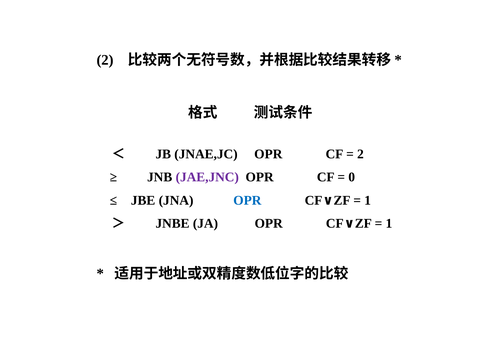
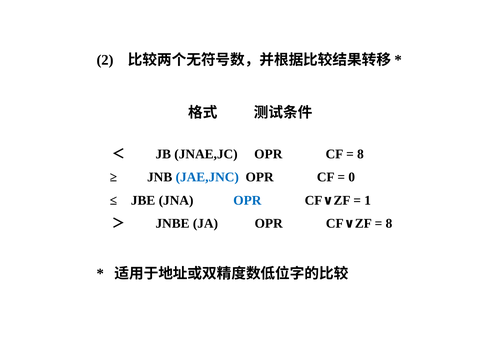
2 at (360, 154): 2 -> 8
JAE,JNC colour: purple -> blue
1 at (389, 224): 1 -> 8
